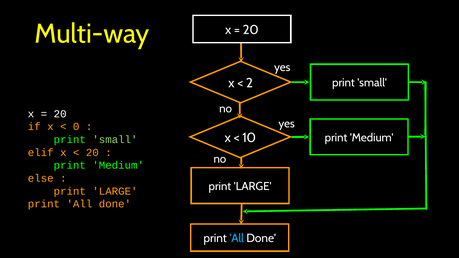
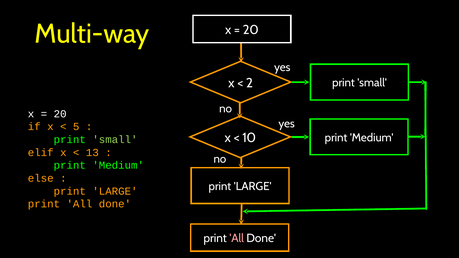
0: 0 -> 5
20 at (92, 153): 20 -> 13
All at (237, 239) colour: light blue -> pink
